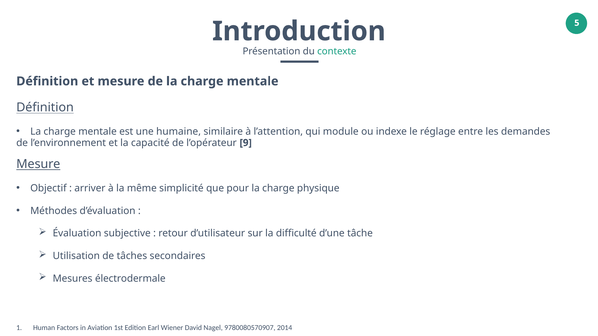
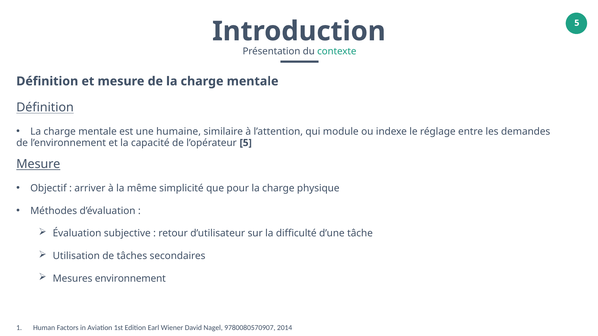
l’opérateur 9: 9 -> 5
électrodermale: électrodermale -> environnement
